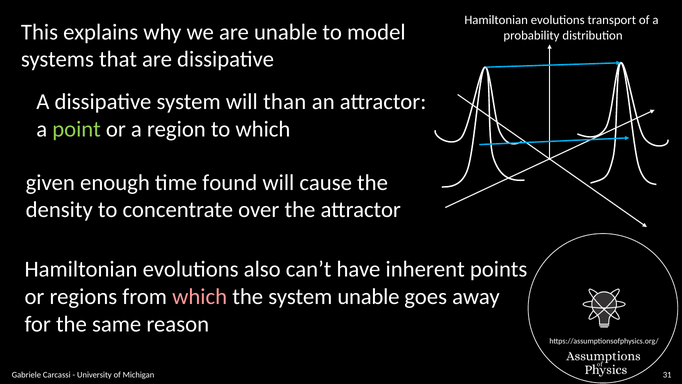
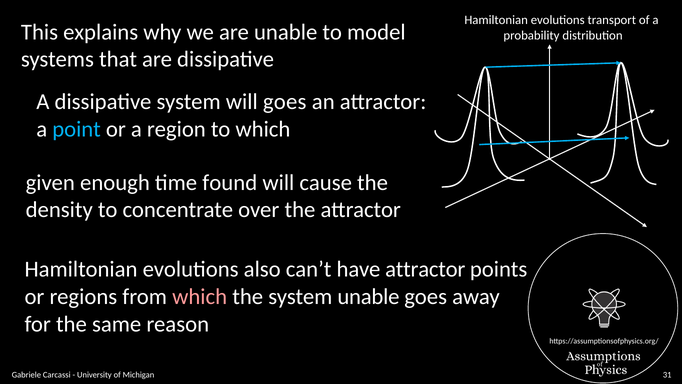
will than: than -> goes
point colour: light green -> light blue
have inherent: inherent -> attractor
